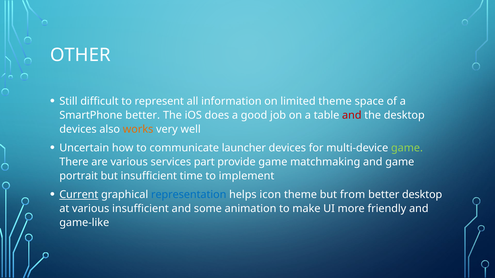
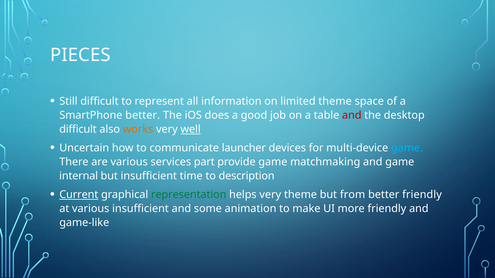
OTHER: OTHER -> PIECES
devices at (78, 130): devices -> difficult
well underline: none -> present
game at (407, 148) colour: light green -> light blue
portrait: portrait -> internal
implement: implement -> description
representation colour: blue -> green
helps icon: icon -> very
better desktop: desktop -> friendly
